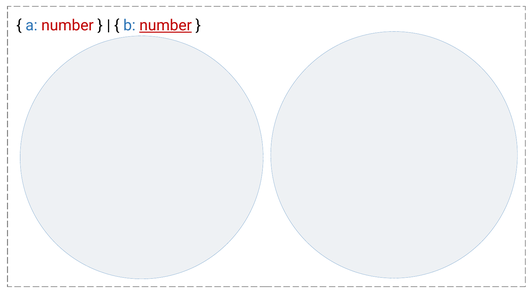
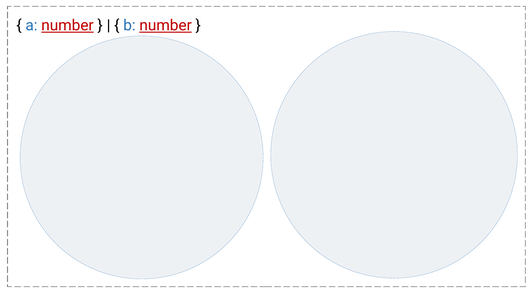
number at (67, 25) underline: none -> present
